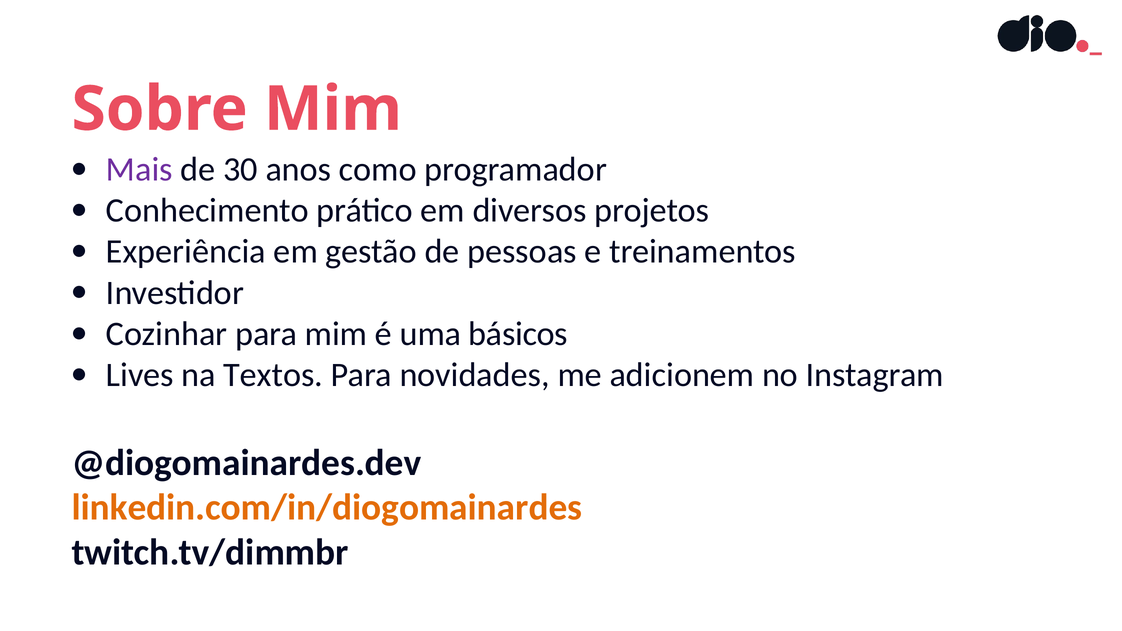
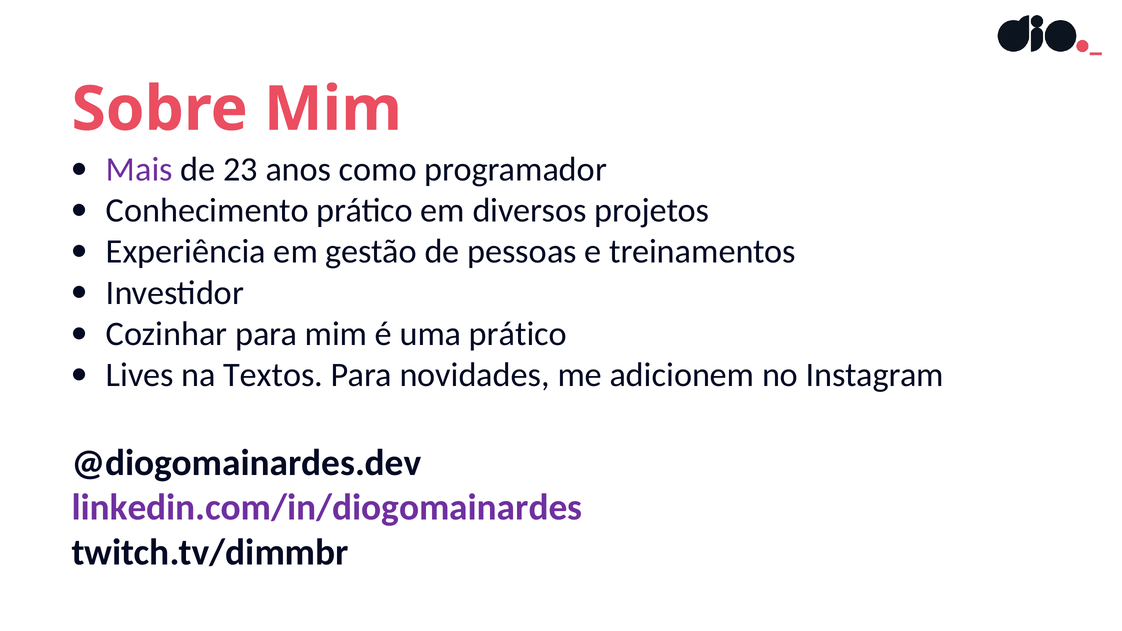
30: 30 -> 23
uma básicos: básicos -> prático
linkedin.com/in/diogomainardes colour: orange -> purple
